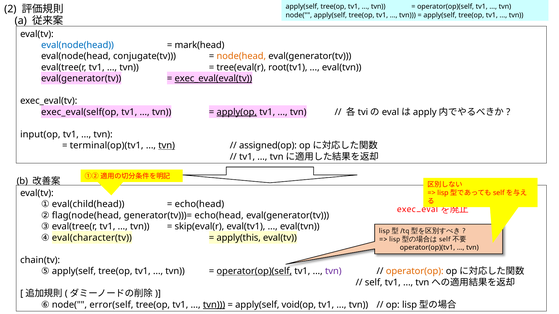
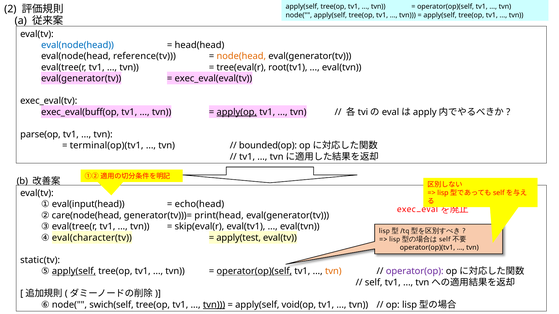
mark(head: mark(head -> head(head
conjugate(tv: conjugate(tv -> reference(tv
exec_eval(eval(tv underline: present -> none
exec_eval(self(op: exec_eval(self(op -> exec_eval(buff(op
input(op: input(op -> parse(op
tvn at (167, 146) underline: present -> none
assigned(op: assigned(op -> bounded(op
eval(child(head: eval(child(head -> eval(input(head
flag(node(head: flag(node(head -> care(node(head
generator(tv)))= echo(head: echo(head -> print(head
apply(this: apply(this -> apply(test
chain(tv: chain(tv -> static(tv
apply(self at (74, 272) underline: none -> present
tvn at (333, 272) colour: purple -> orange
operator(op colour: orange -> purple
error(self: error(self -> swich(self
